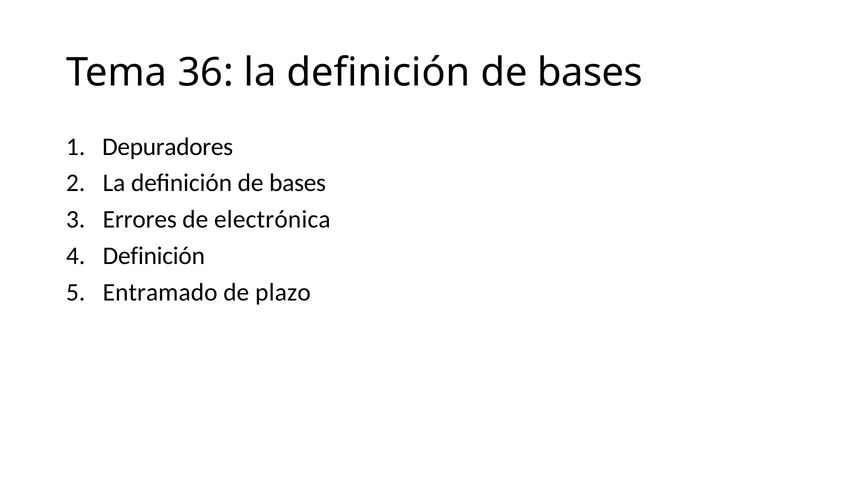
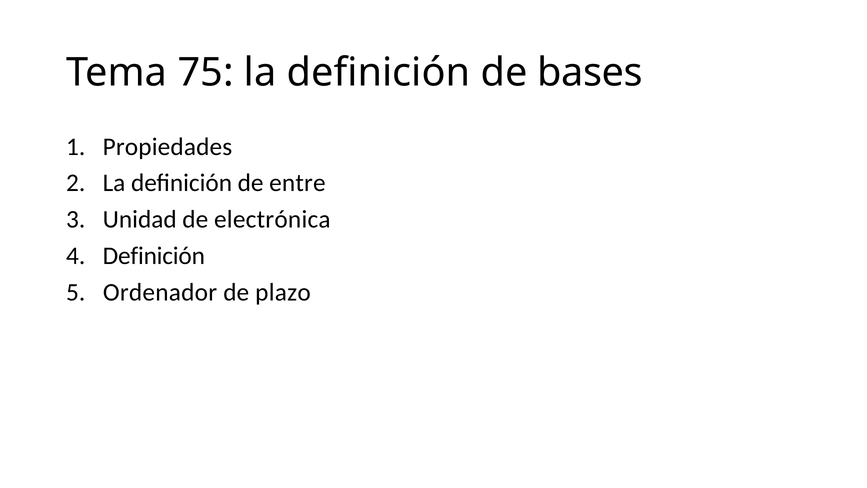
36: 36 -> 75
Depuradores: Depuradores -> Propiedades
bases at (298, 183): bases -> entre
Errores: Errores -> Unidad
Entramado: Entramado -> Ordenador
